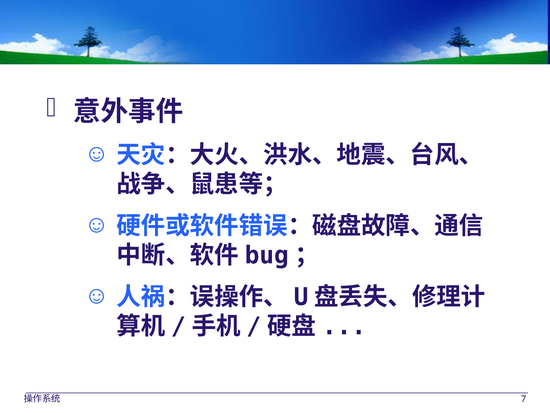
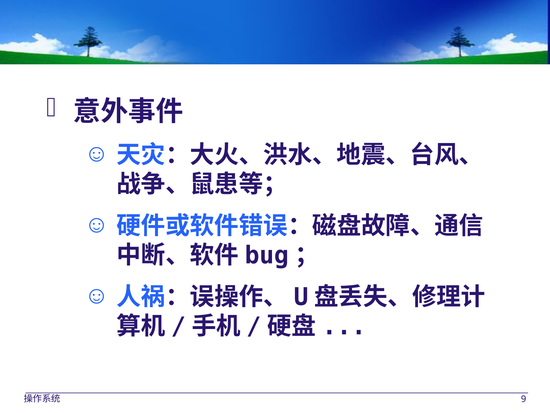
7: 7 -> 9
